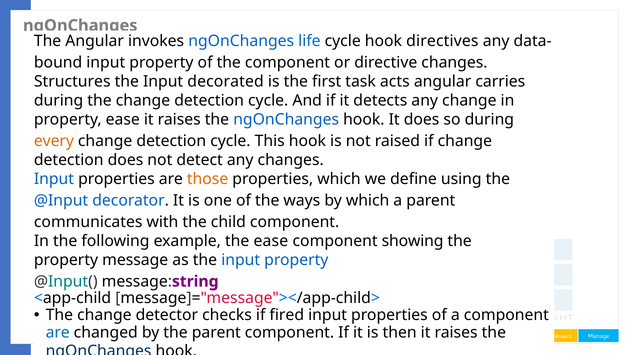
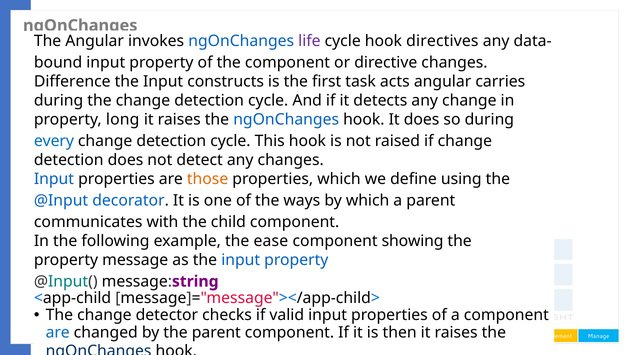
life colour: blue -> purple
Structures: Structures -> Difference
decorated: decorated -> constructs
property ease: ease -> long
every colour: orange -> blue
fired: fired -> valid
